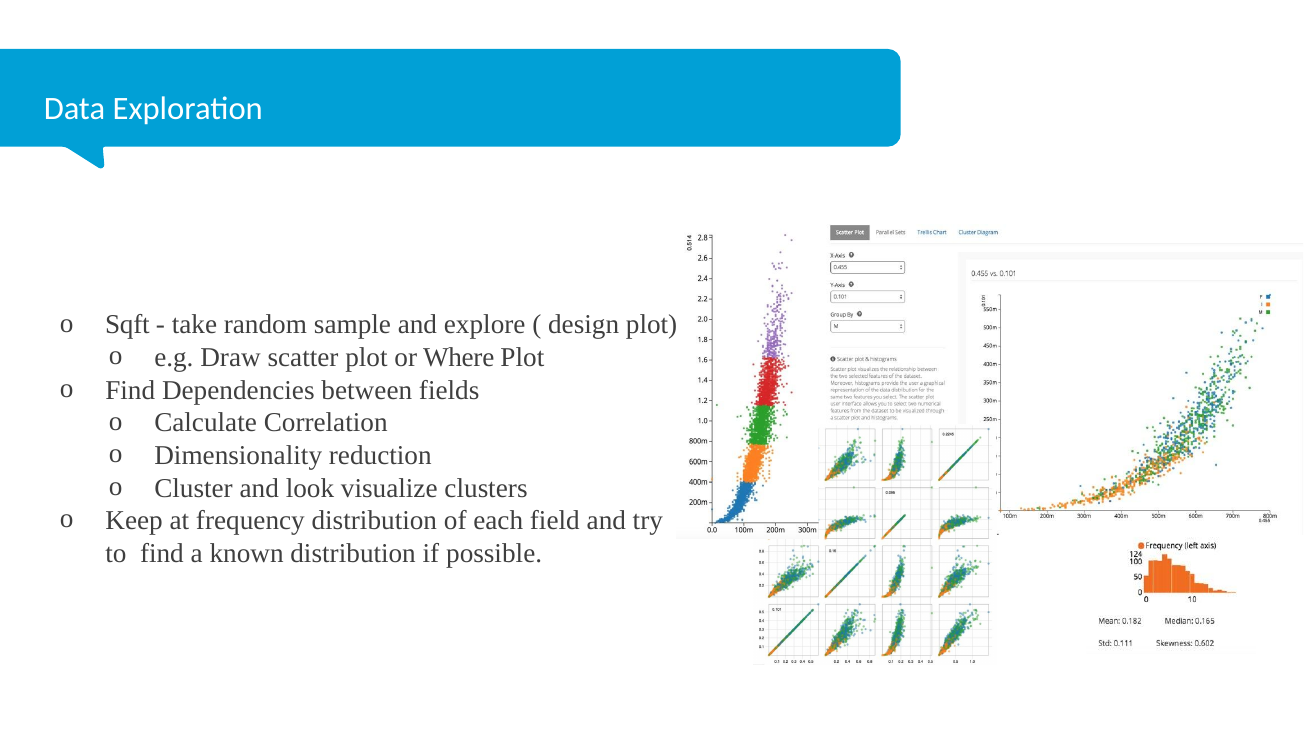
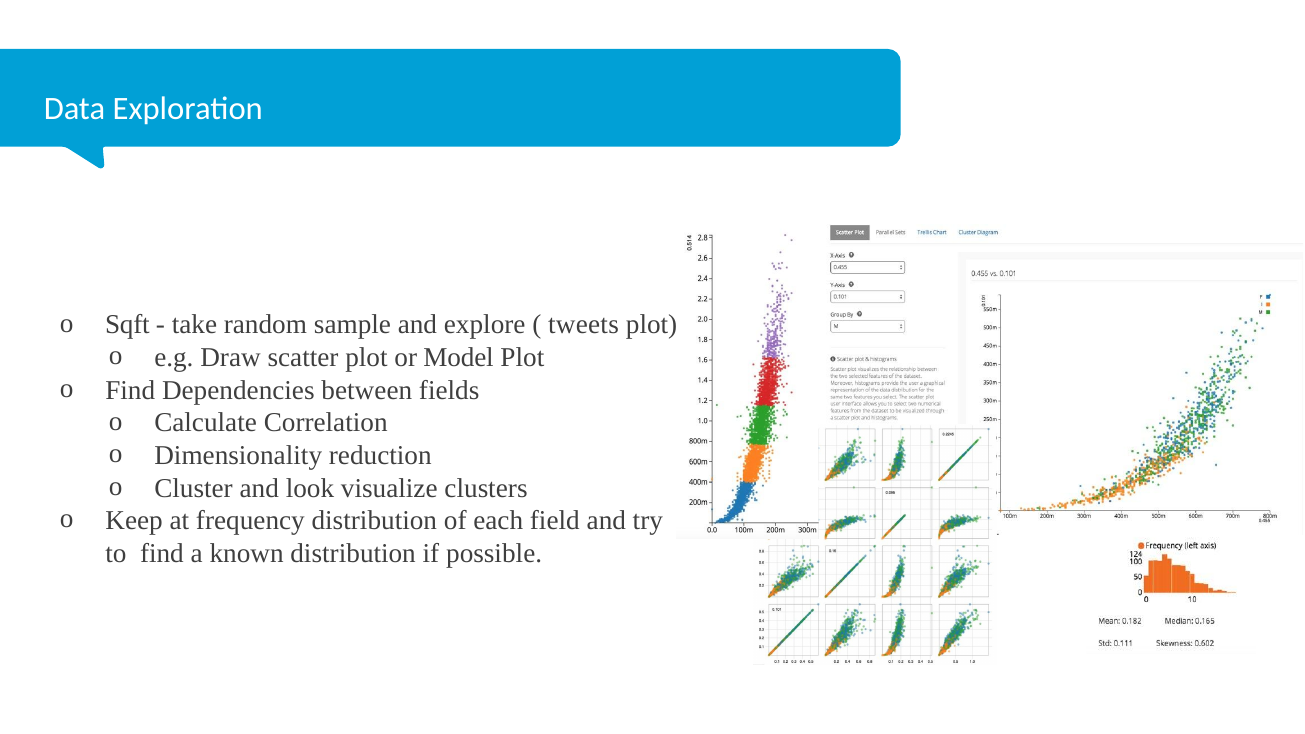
design: design -> tweets
Where: Where -> Model
